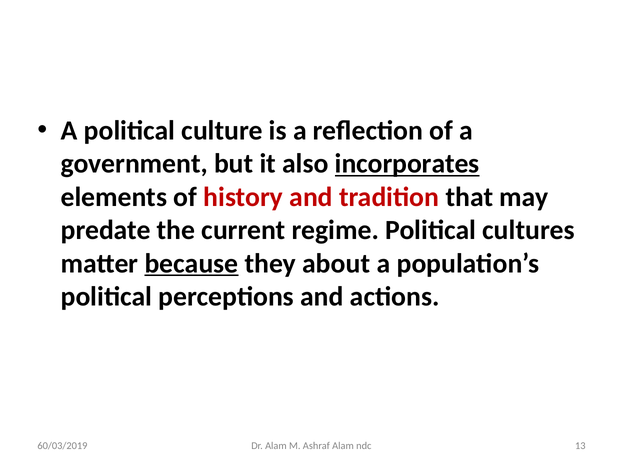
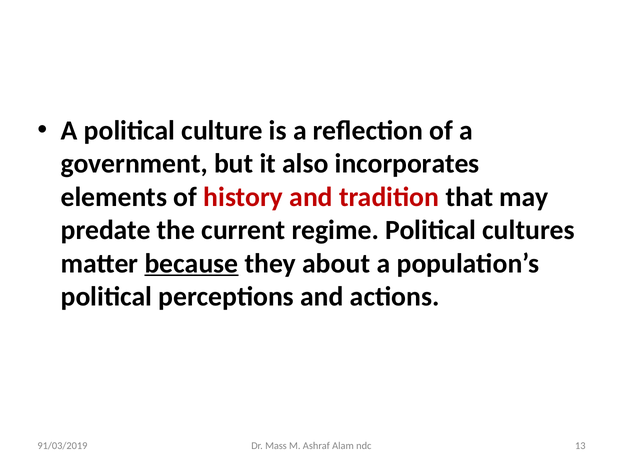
incorporates underline: present -> none
60/03/2019: 60/03/2019 -> 91/03/2019
Dr Alam: Alam -> Mass
